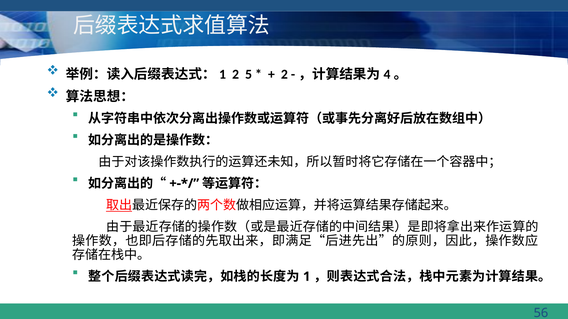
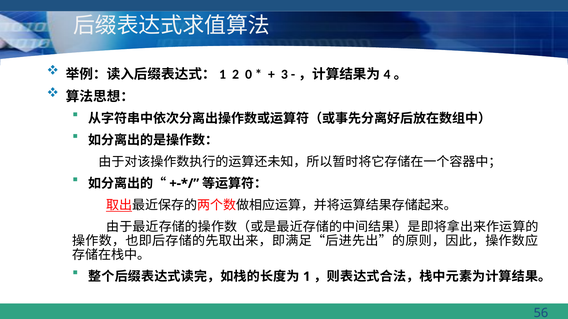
5: 5 -> 0
2 at (284, 74): 2 -> 3
